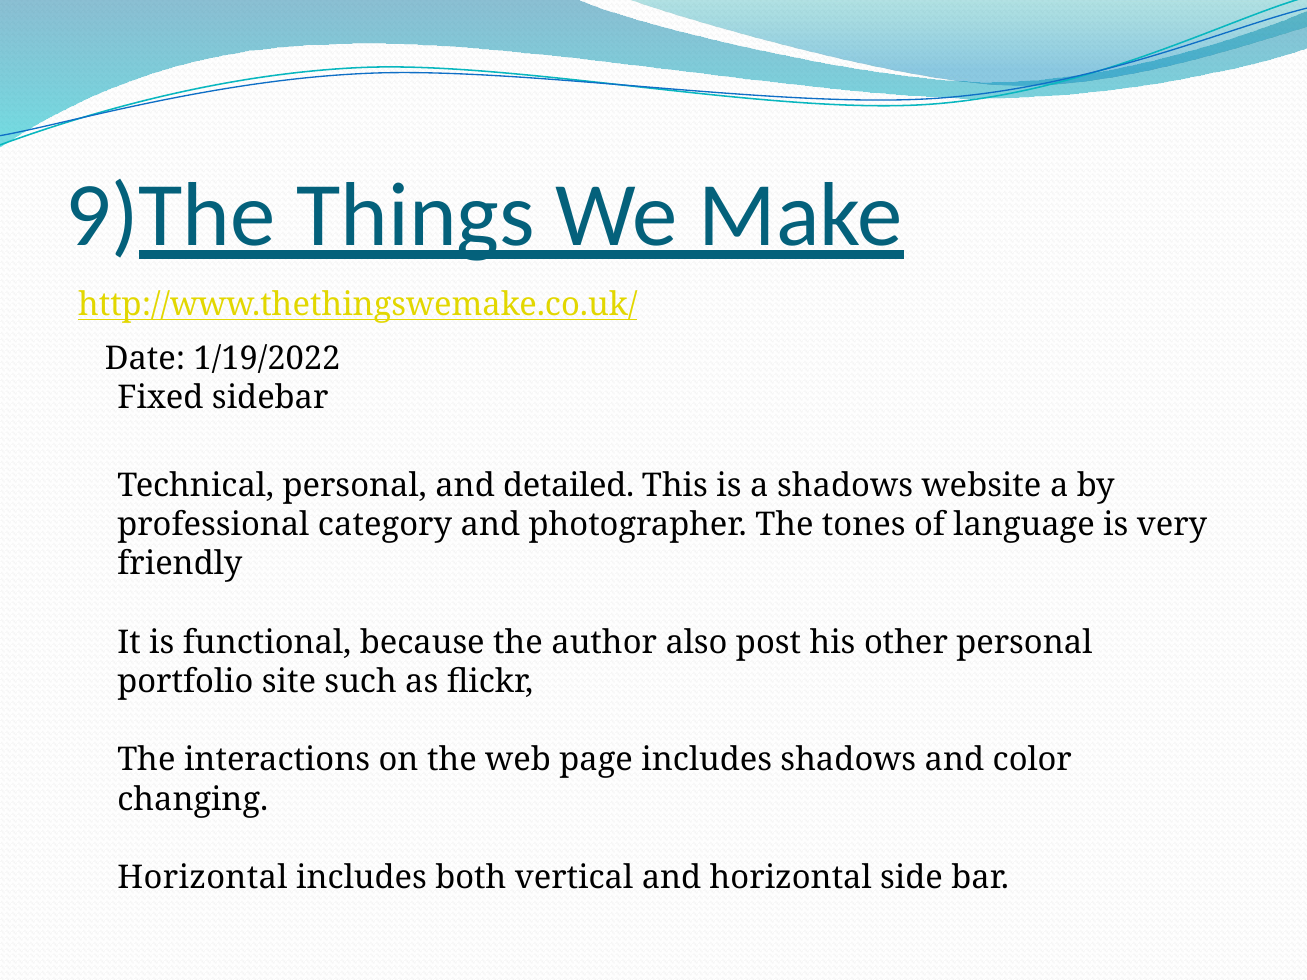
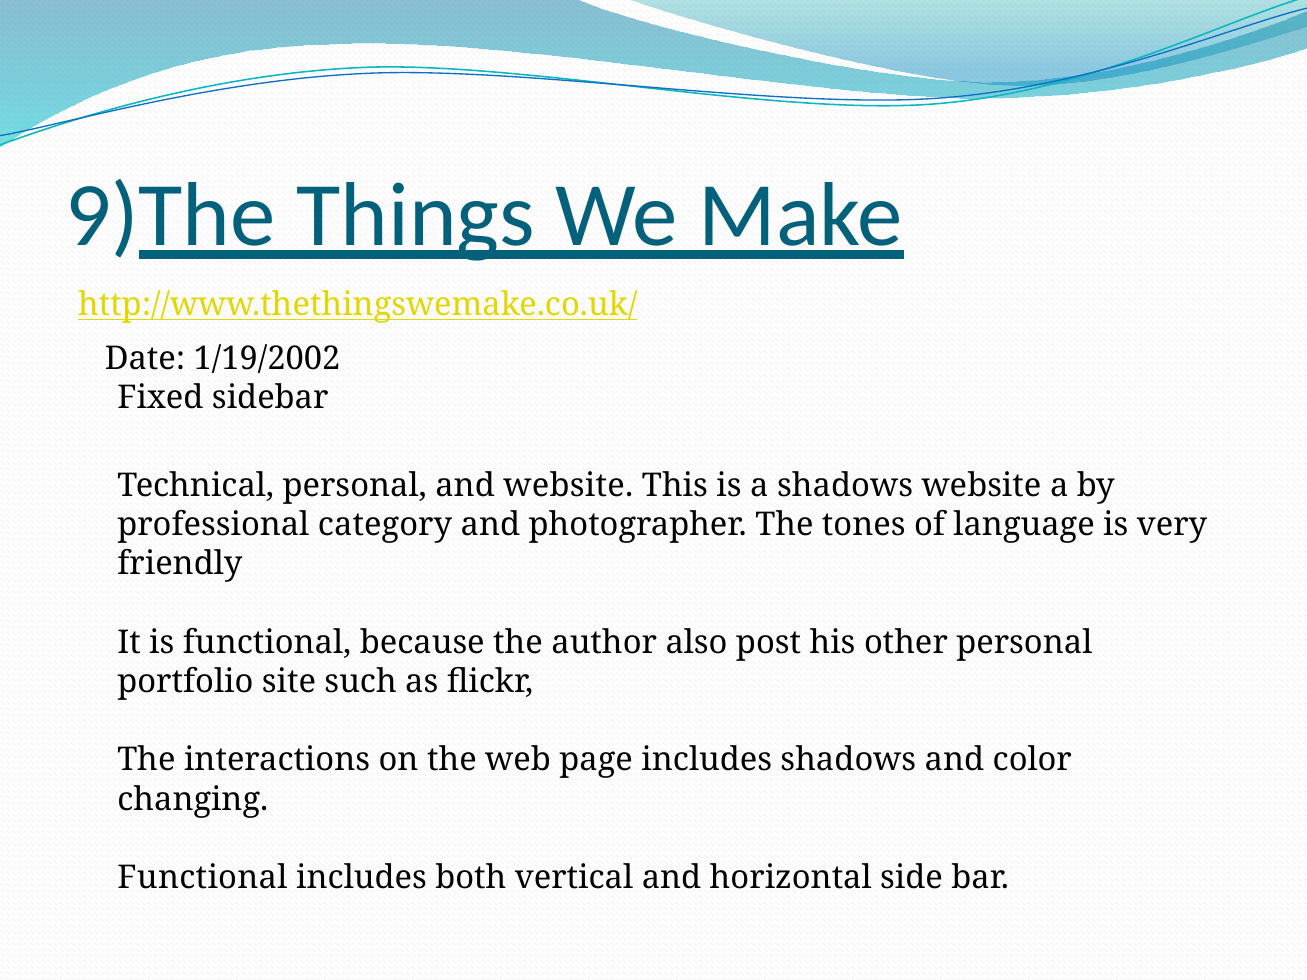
1/19/2022: 1/19/2022 -> 1/19/2002
and detailed: detailed -> website
Horizontal at (202, 878): Horizontal -> Functional
